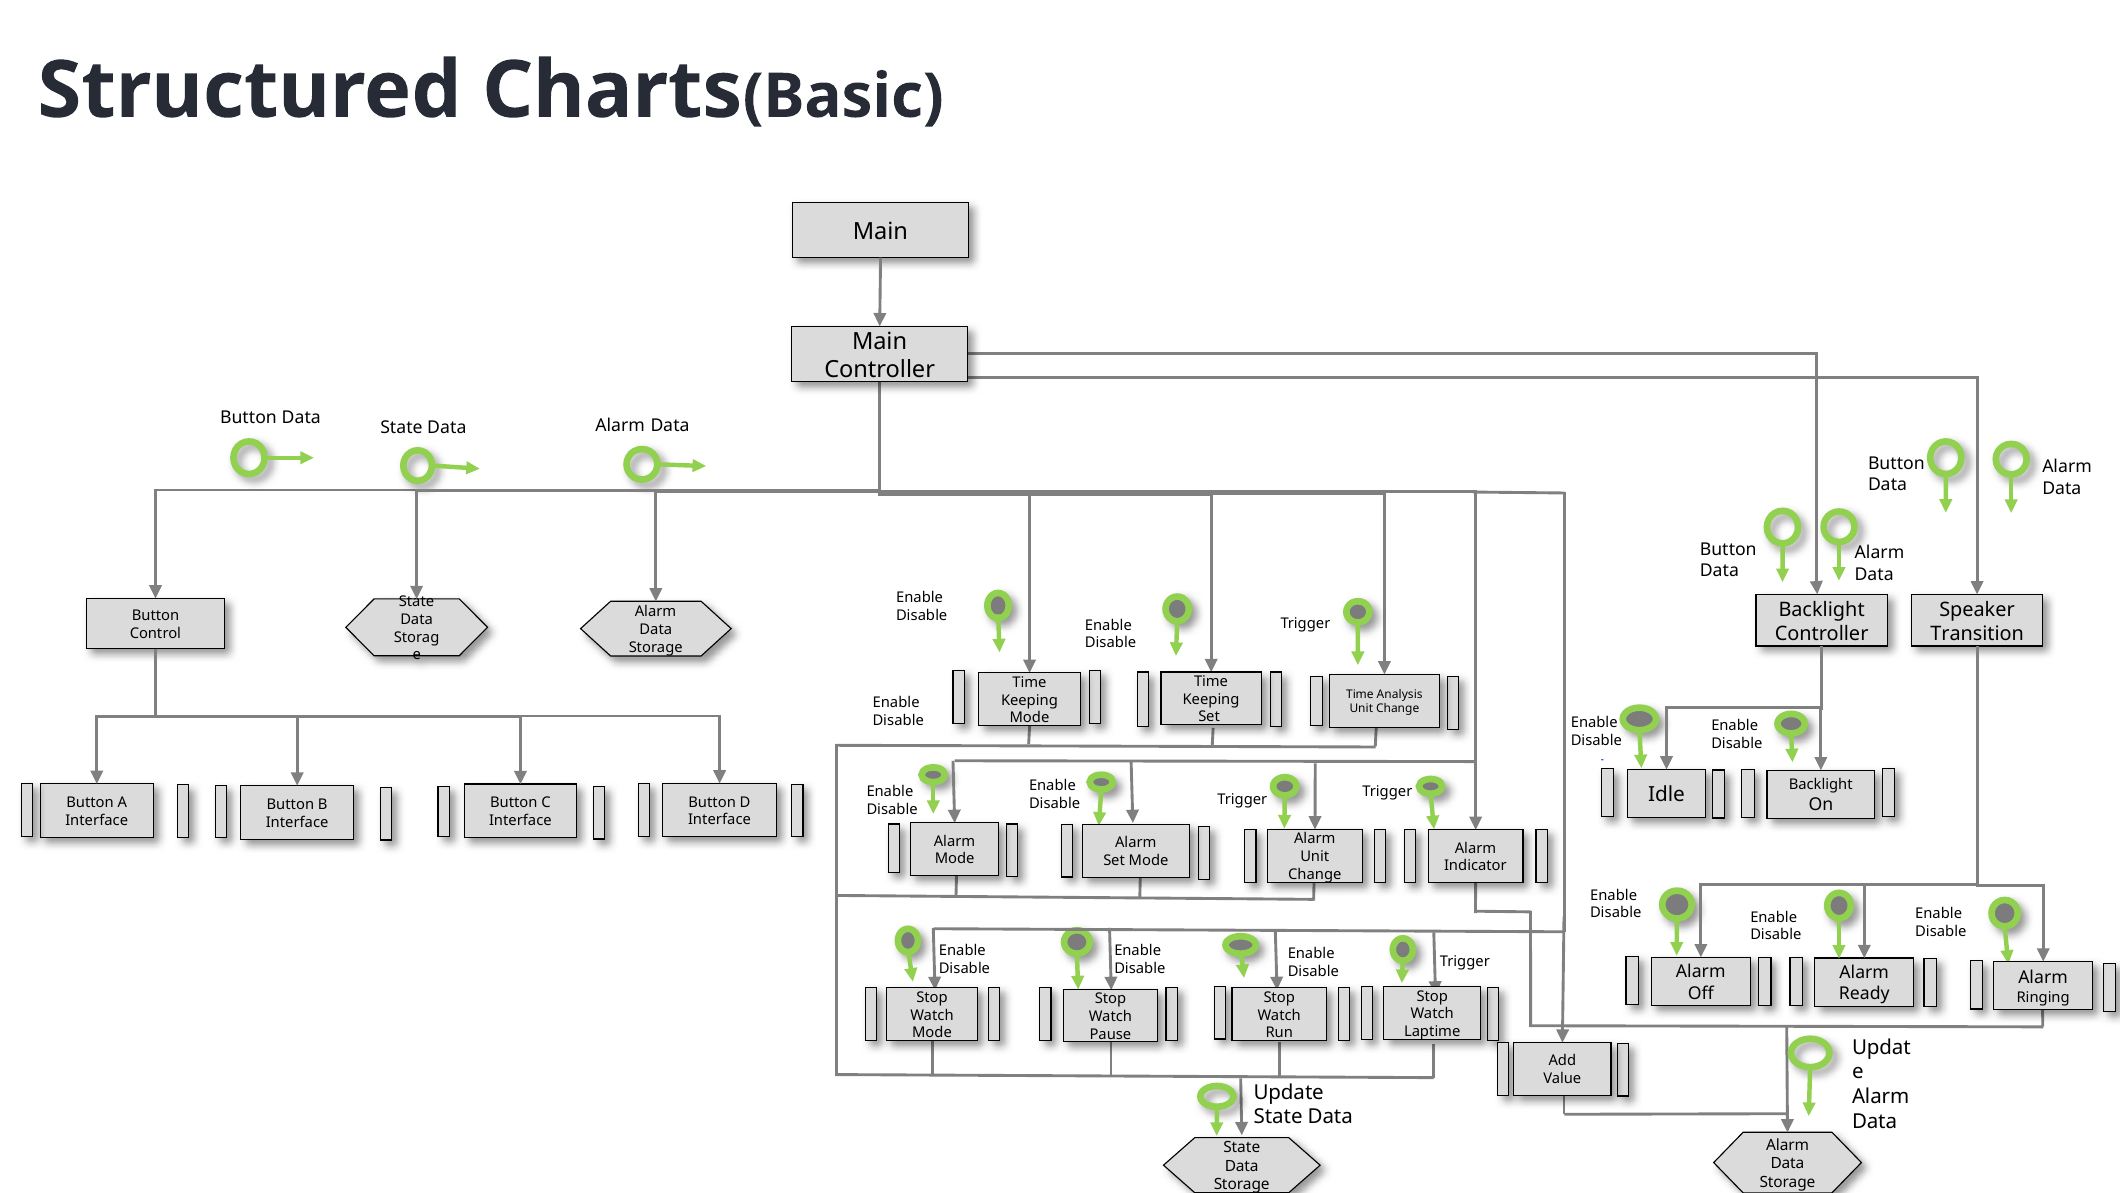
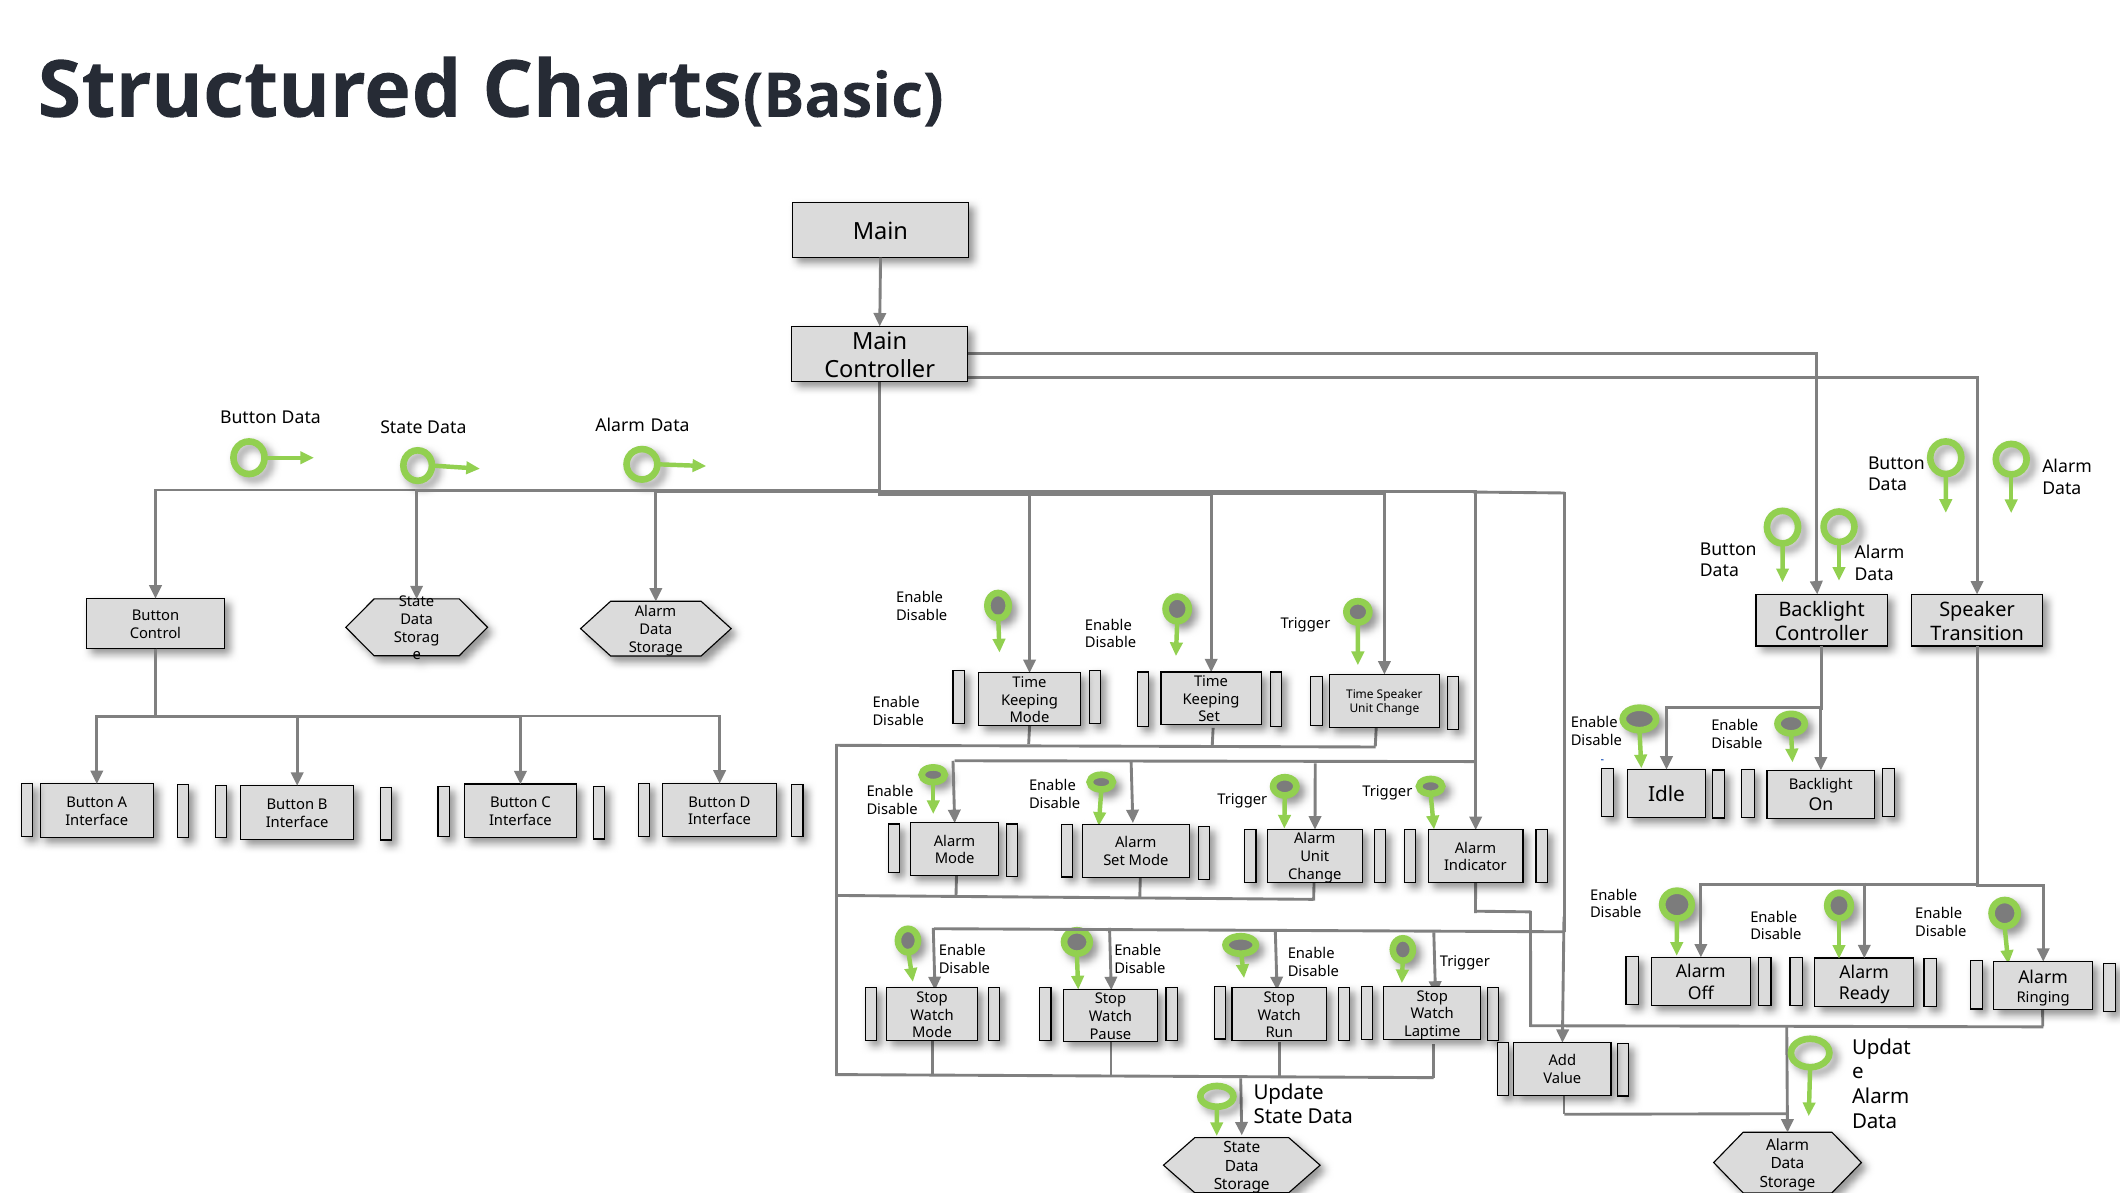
Time Analysis: Analysis -> Speaker
